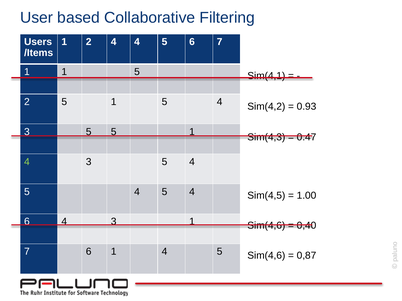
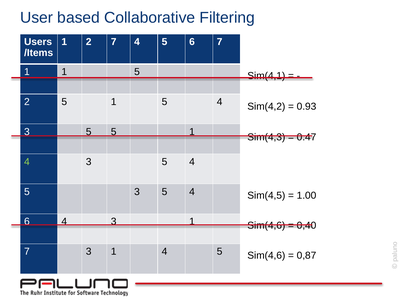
2 4: 4 -> 7
4 at (137, 192): 4 -> 3
7 6: 6 -> 3
